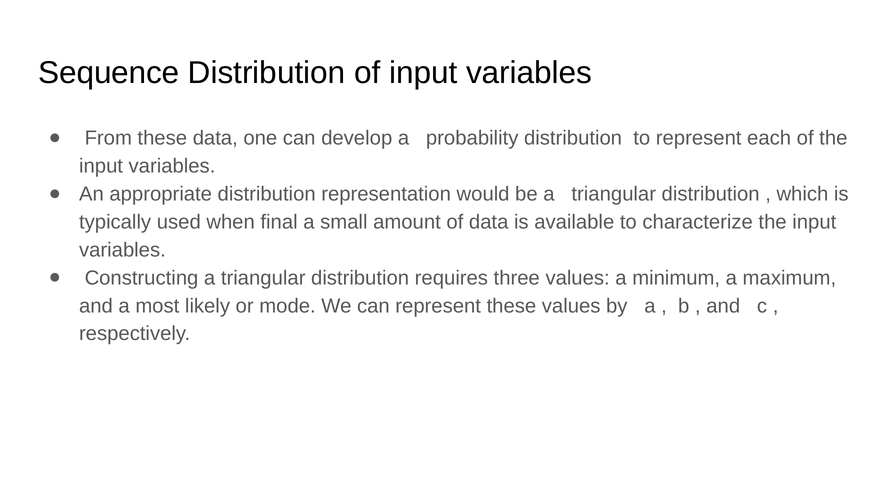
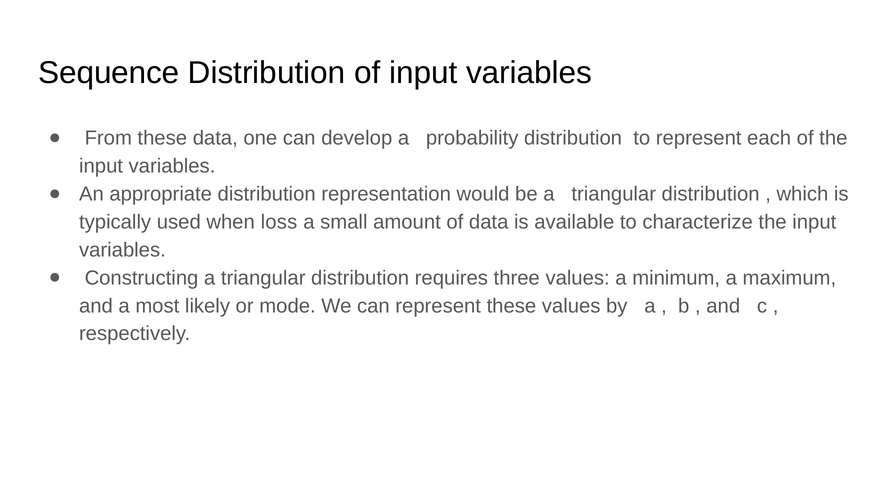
final: final -> loss
